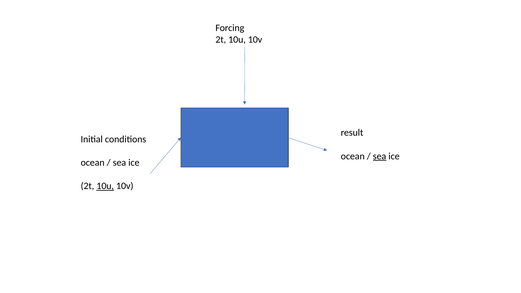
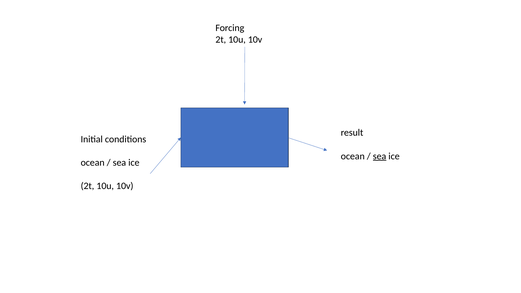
10u at (105, 186) underline: present -> none
